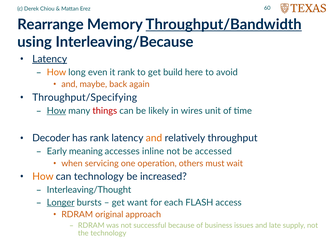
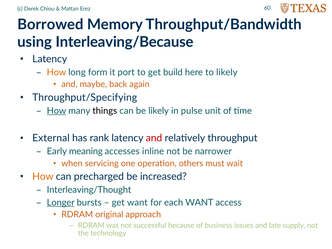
Rearrange: Rearrange -> Borrowed
Throughput/Bandwidth underline: present -> none
Latency at (50, 59) underline: present -> none
even: even -> form
it rank: rank -> port
to avoid: avoid -> likely
things colour: red -> black
wires: wires -> pulse
Decoder: Decoder -> External
and at (154, 138) colour: orange -> red
accessed: accessed -> narrower
can technology: technology -> precharged
each FLASH: FLASH -> WANT
